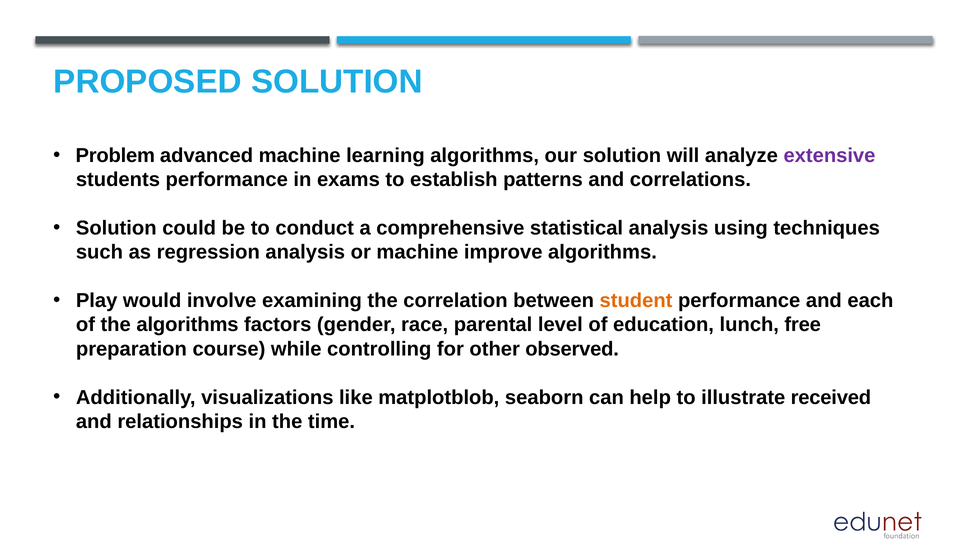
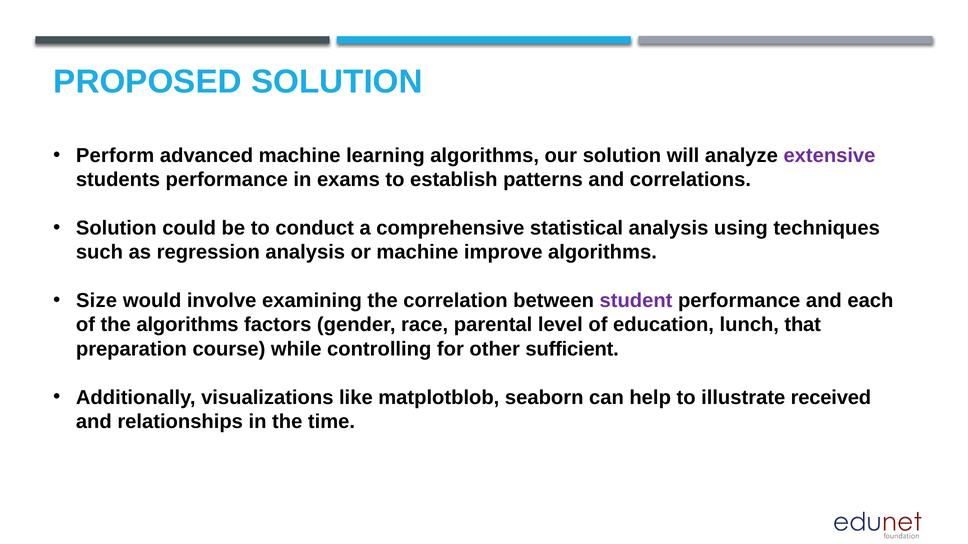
Problem: Problem -> Perform
Play: Play -> Size
student colour: orange -> purple
free: free -> that
observed: observed -> sufficient
